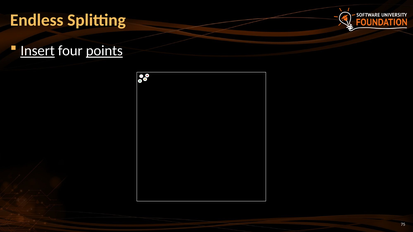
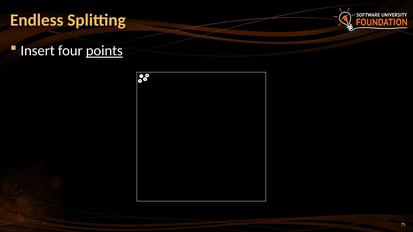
Insert underline: present -> none
